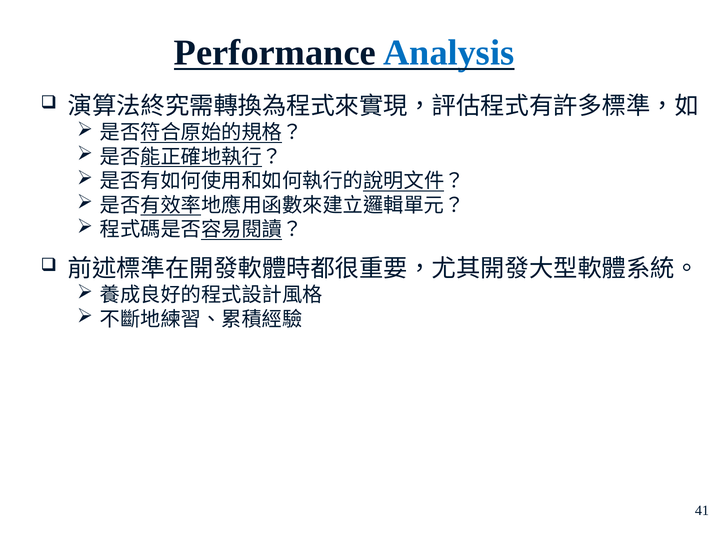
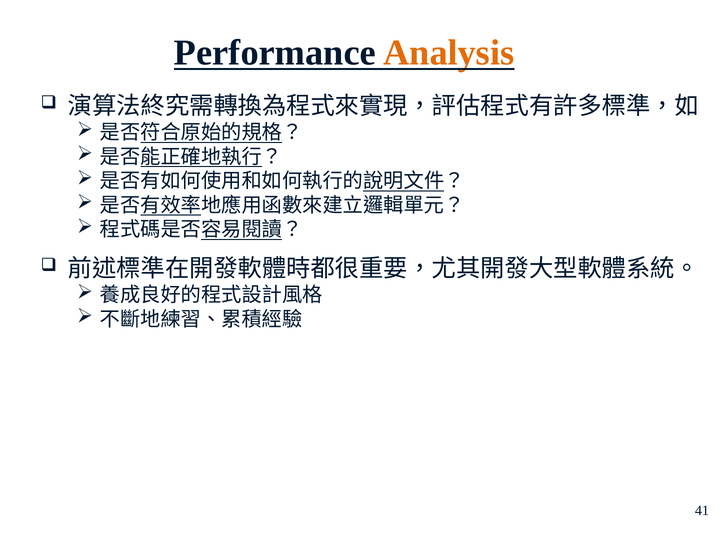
Analysis colour: blue -> orange
